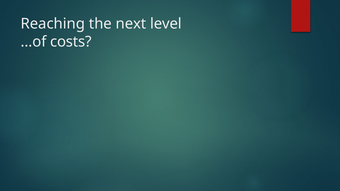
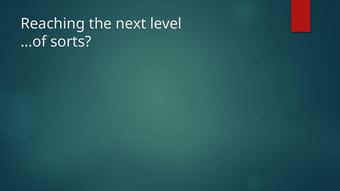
costs: costs -> sorts
